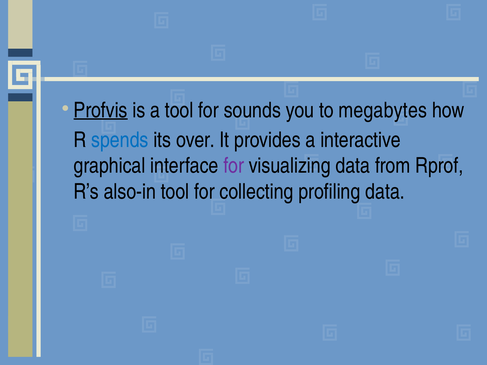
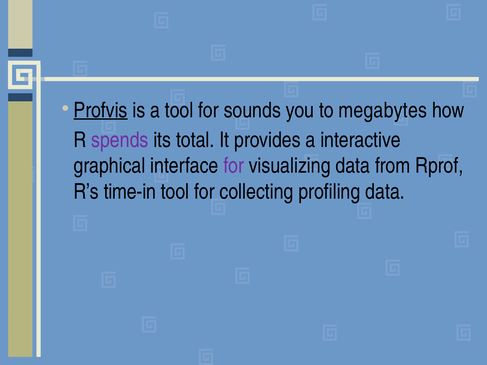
spends colour: blue -> purple
over: over -> total
also-in: also-in -> time-in
